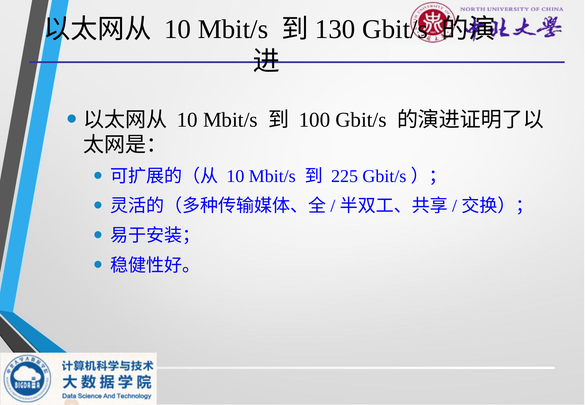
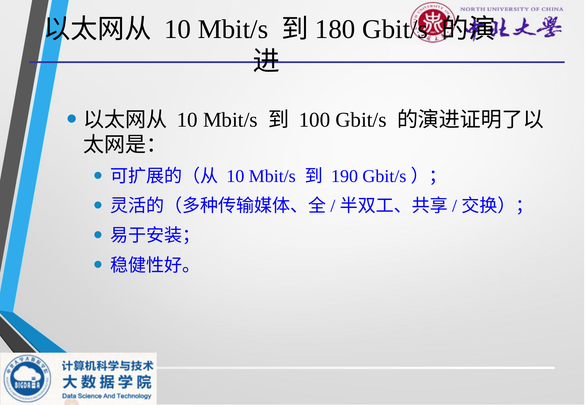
130: 130 -> 180
225: 225 -> 190
